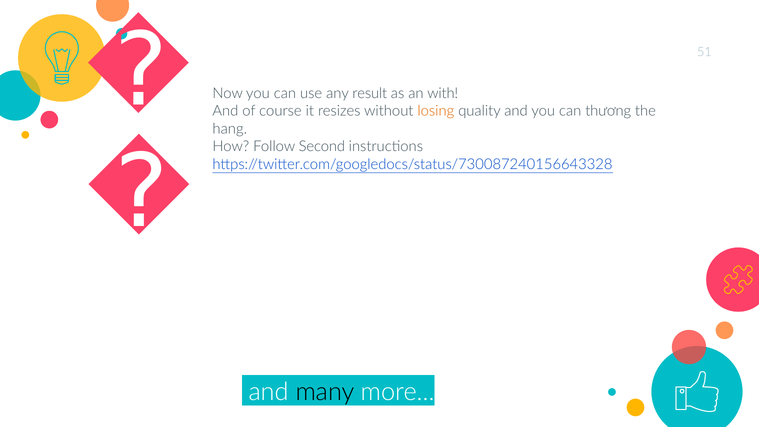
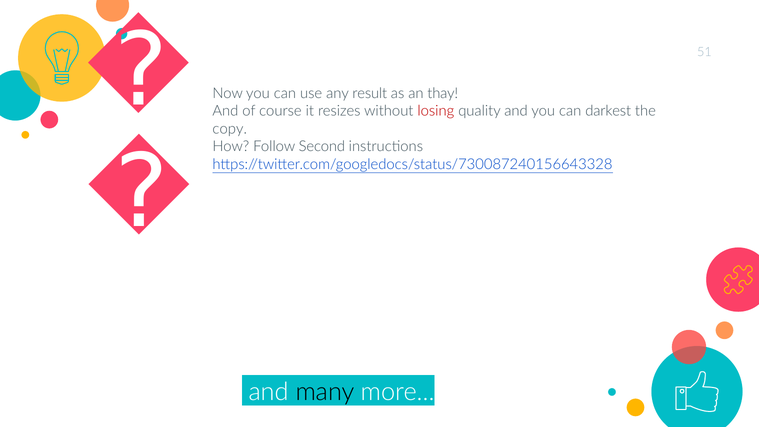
with: with -> thay
losing colour: orange -> red
thương: thương -> darkest
hang: hang -> copy
